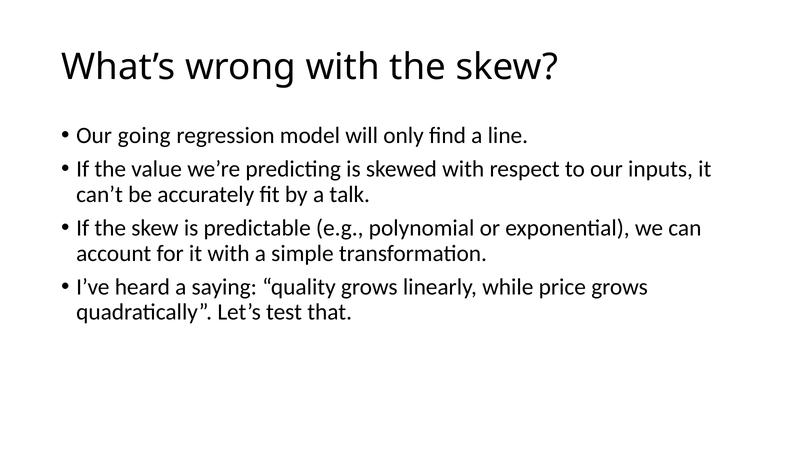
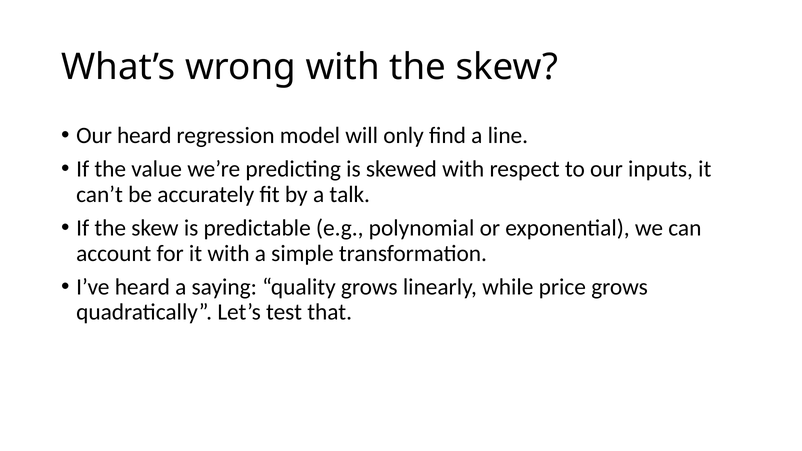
Our going: going -> heard
